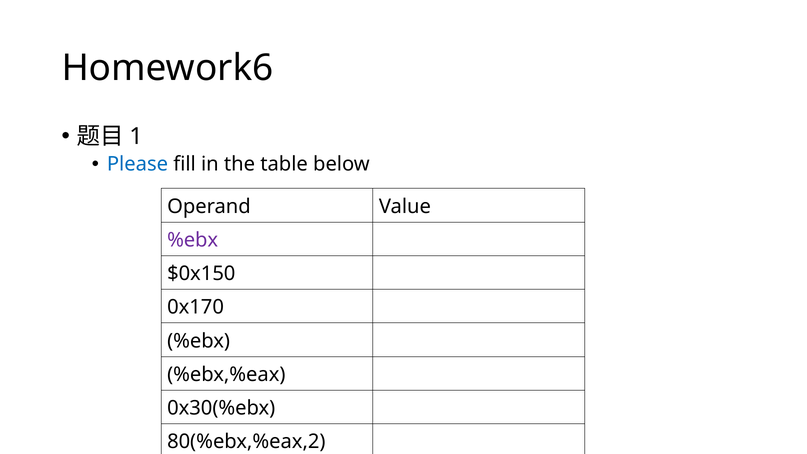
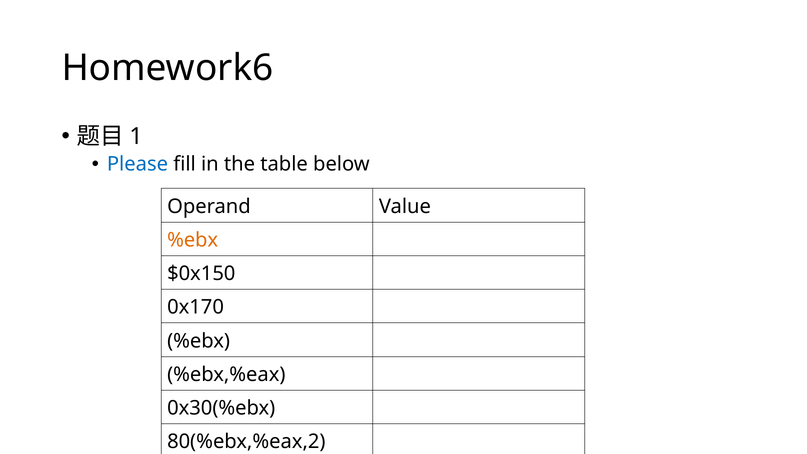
%ebx at (193, 240) colour: purple -> orange
